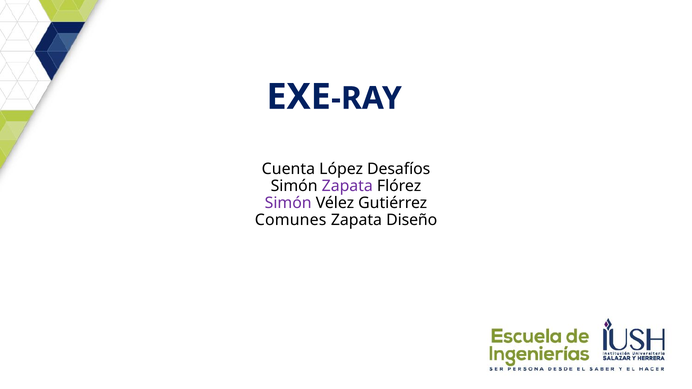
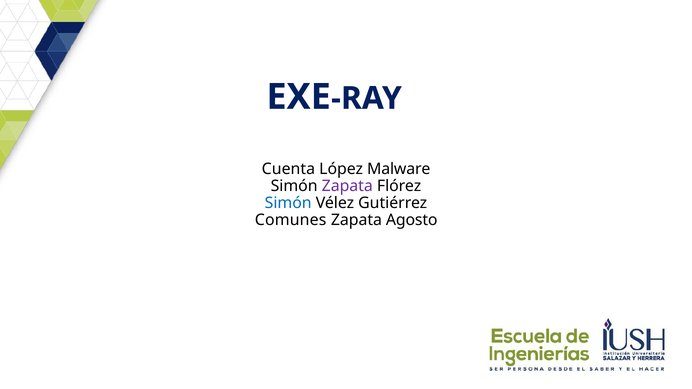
Desafíos: Desafíos -> Malware
Simón at (288, 203) colour: purple -> blue
Diseño: Diseño -> Agosto
